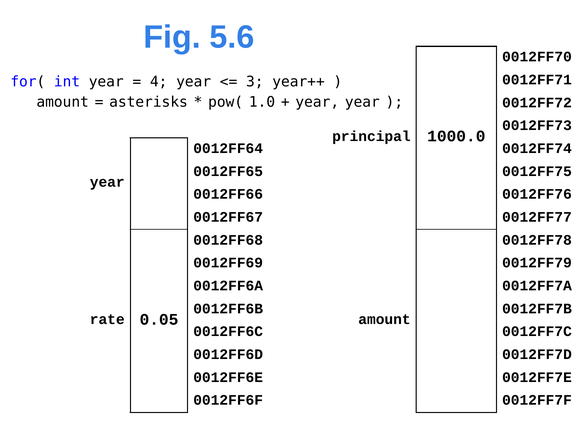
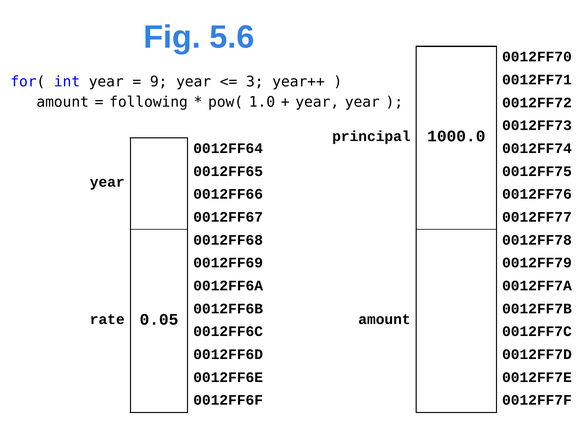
4: 4 -> 9
asterisks: asterisks -> following
